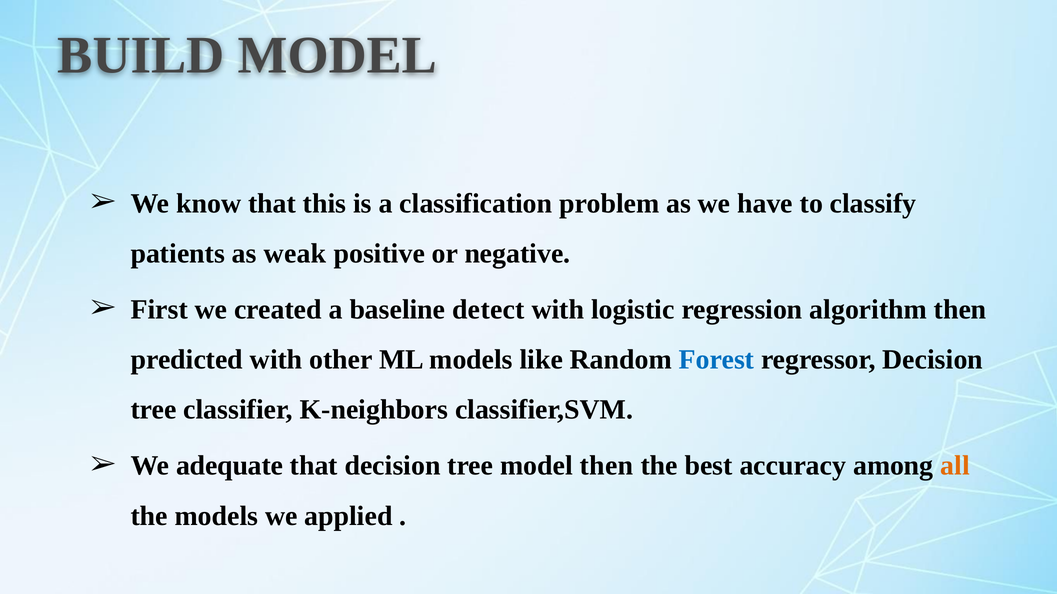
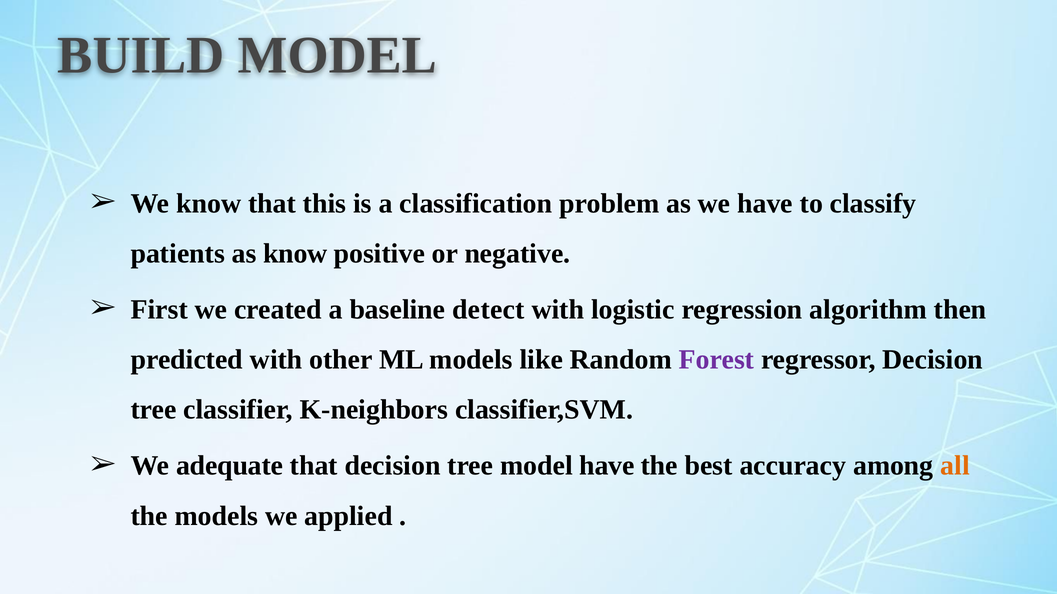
as weak: weak -> know
Forest colour: blue -> purple
model then: then -> have
